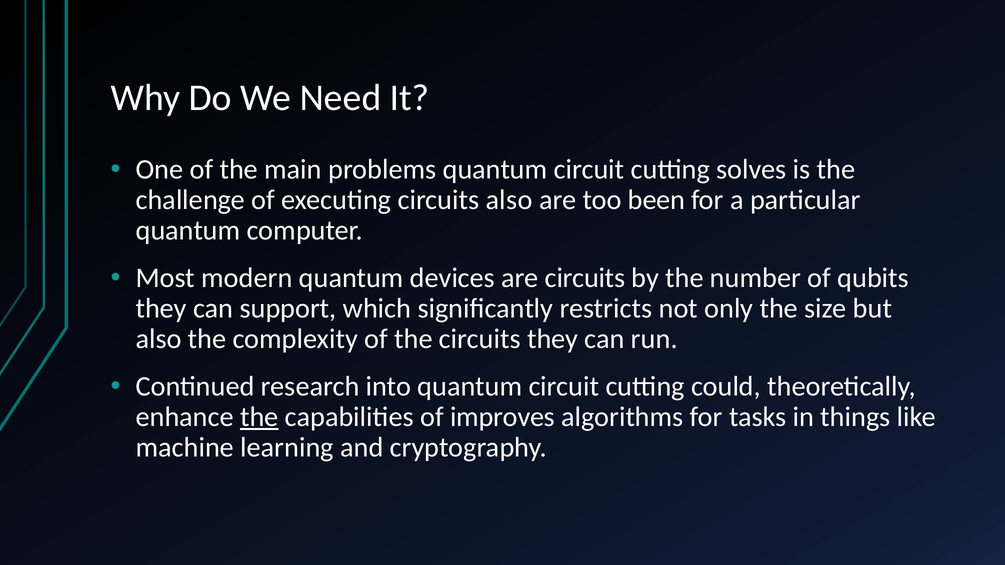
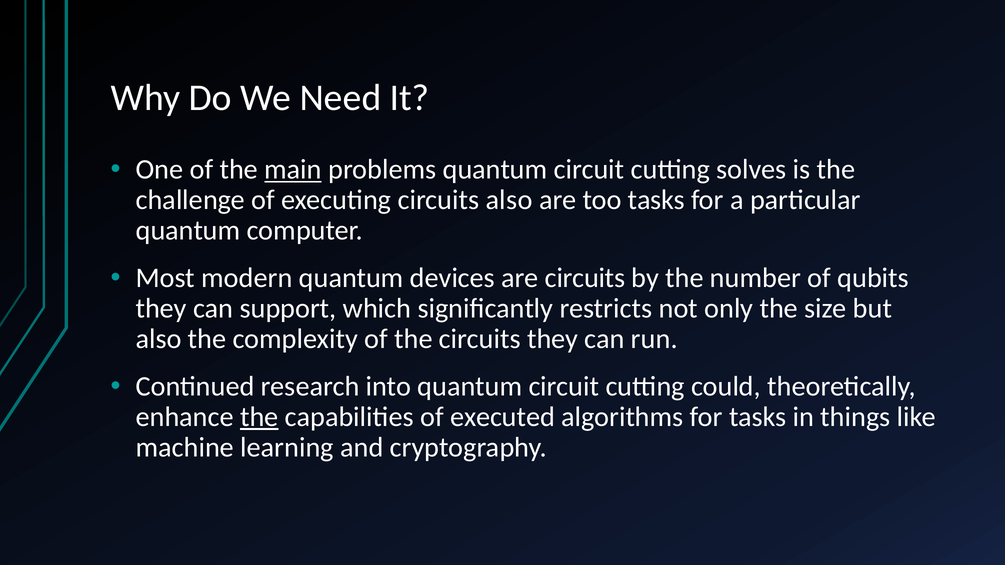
main underline: none -> present
too been: been -> tasks
improves: improves -> executed
